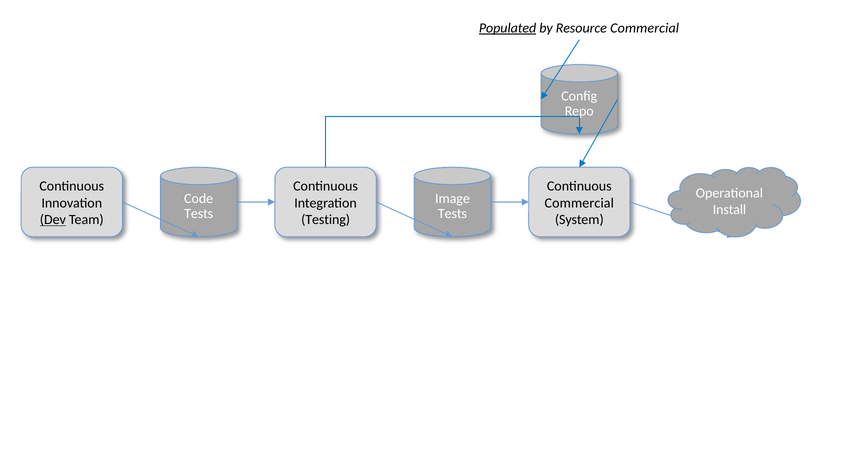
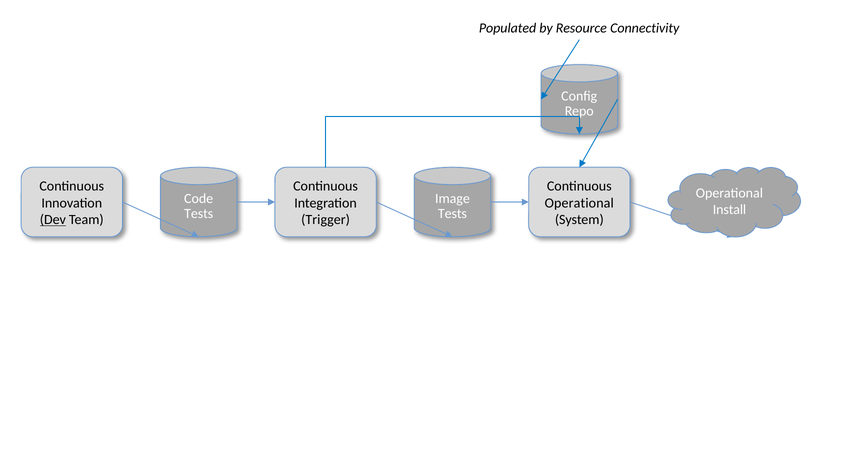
Populated underline: present -> none
Resource Commercial: Commercial -> Connectivity
Commercial at (579, 203): Commercial -> Operational
Testing: Testing -> Trigger
